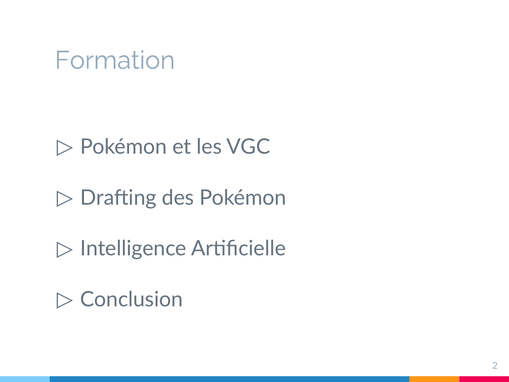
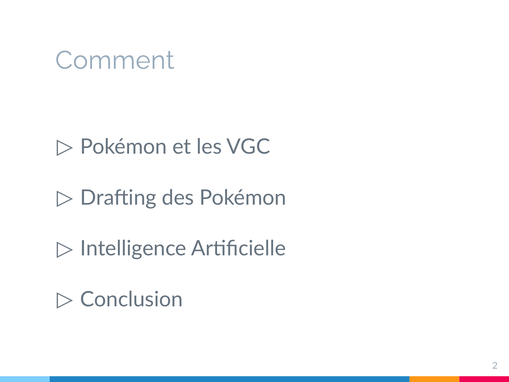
Formation: Formation -> Comment
